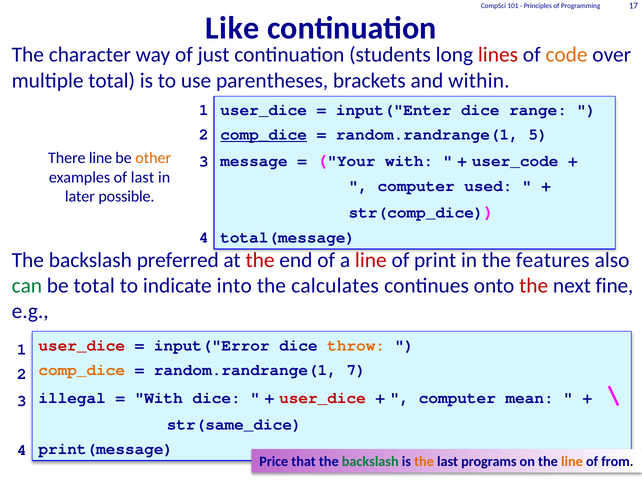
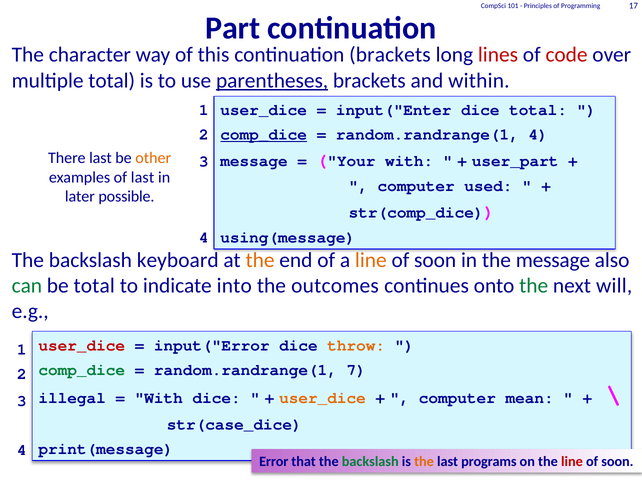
Like: Like -> Part
just: just -> this
continuation students: students -> brackets
code colour: orange -> red
parentheses underline: none -> present
dice range: range -> total
random.randrange(1 5: 5 -> 4
There line: line -> last
user_code: user_code -> user_part
total(message: total(message -> using(message
preferred: preferred -> keyboard
the at (260, 260) colour: red -> orange
line at (371, 260) colour: red -> orange
print at (435, 260): print -> soon
the features: features -> message
calculates: calculates -> outcomes
the at (534, 286) colour: red -> green
fine: fine -> will
comp_dice at (82, 370) colour: orange -> green
user_dice at (323, 398) colour: red -> orange
str(same_dice: str(same_dice -> str(case_dice
Price: Price -> Error
line at (572, 462) colour: orange -> red
from at (617, 462): from -> soon
